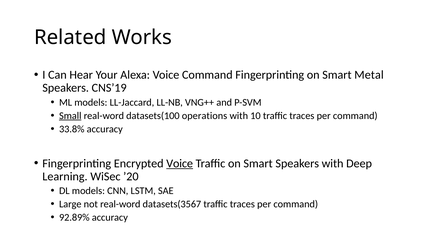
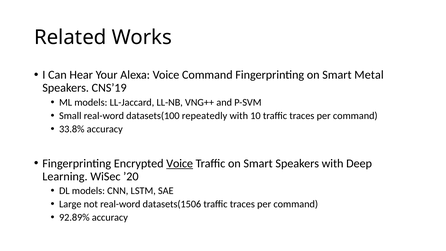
Small underline: present -> none
operations: operations -> repeatedly
datasets(3567: datasets(3567 -> datasets(1506
